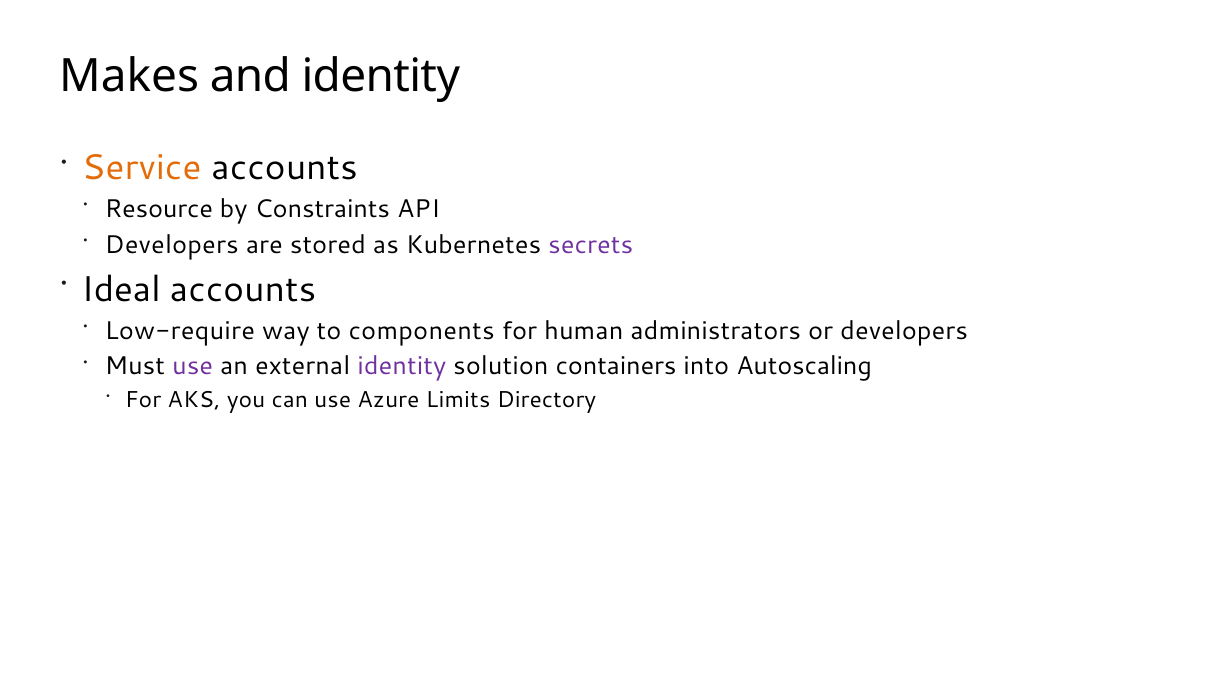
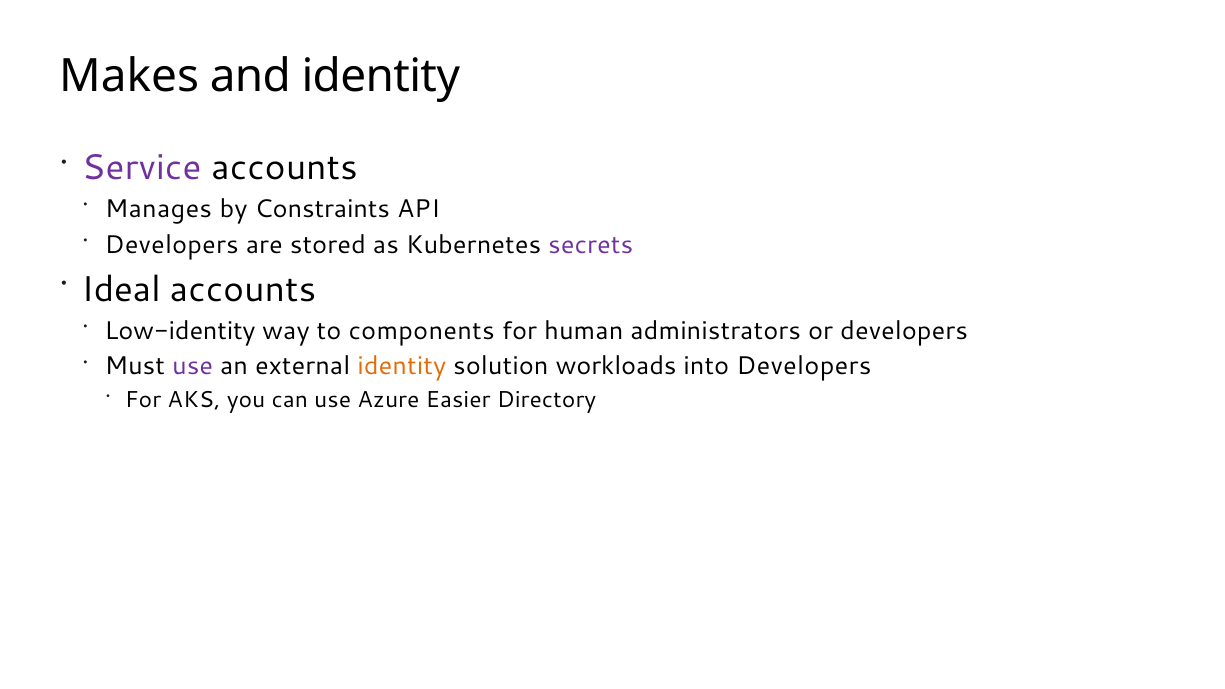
Service colour: orange -> purple
Resource: Resource -> Manages
Low-require: Low-require -> Low-identity
identity at (402, 367) colour: purple -> orange
containers: containers -> workloads
into Autoscaling: Autoscaling -> Developers
Limits: Limits -> Easier
